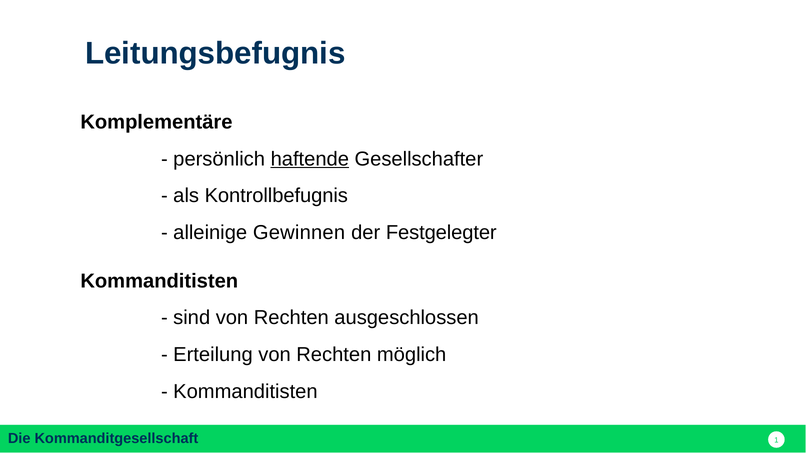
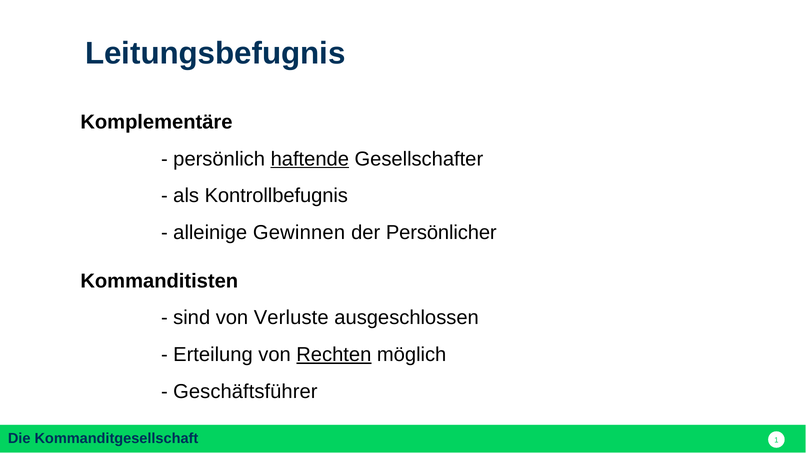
Festgelegter: Festgelegter -> Persönlicher
sind von Rechten: Rechten -> Verluste
Rechten at (334, 355) underline: none -> present
Kommanditisten at (245, 392): Kommanditisten -> Geschäftsführer
